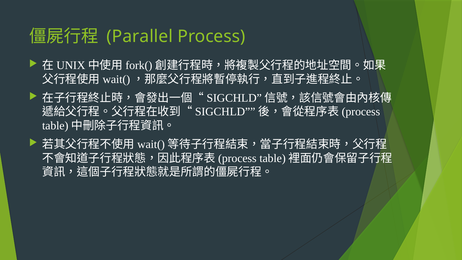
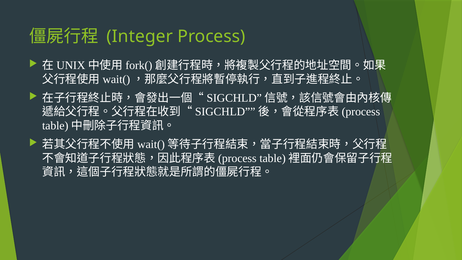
Parallel: Parallel -> Integer
